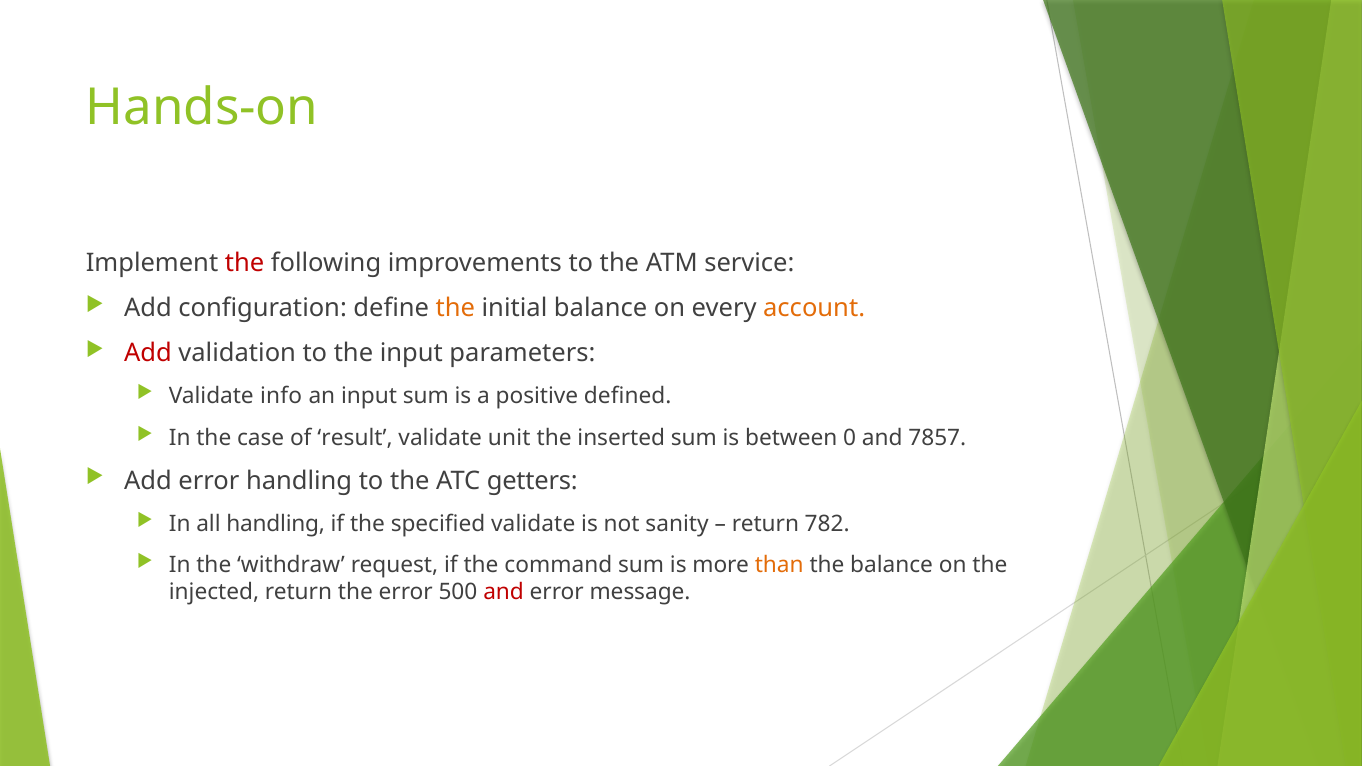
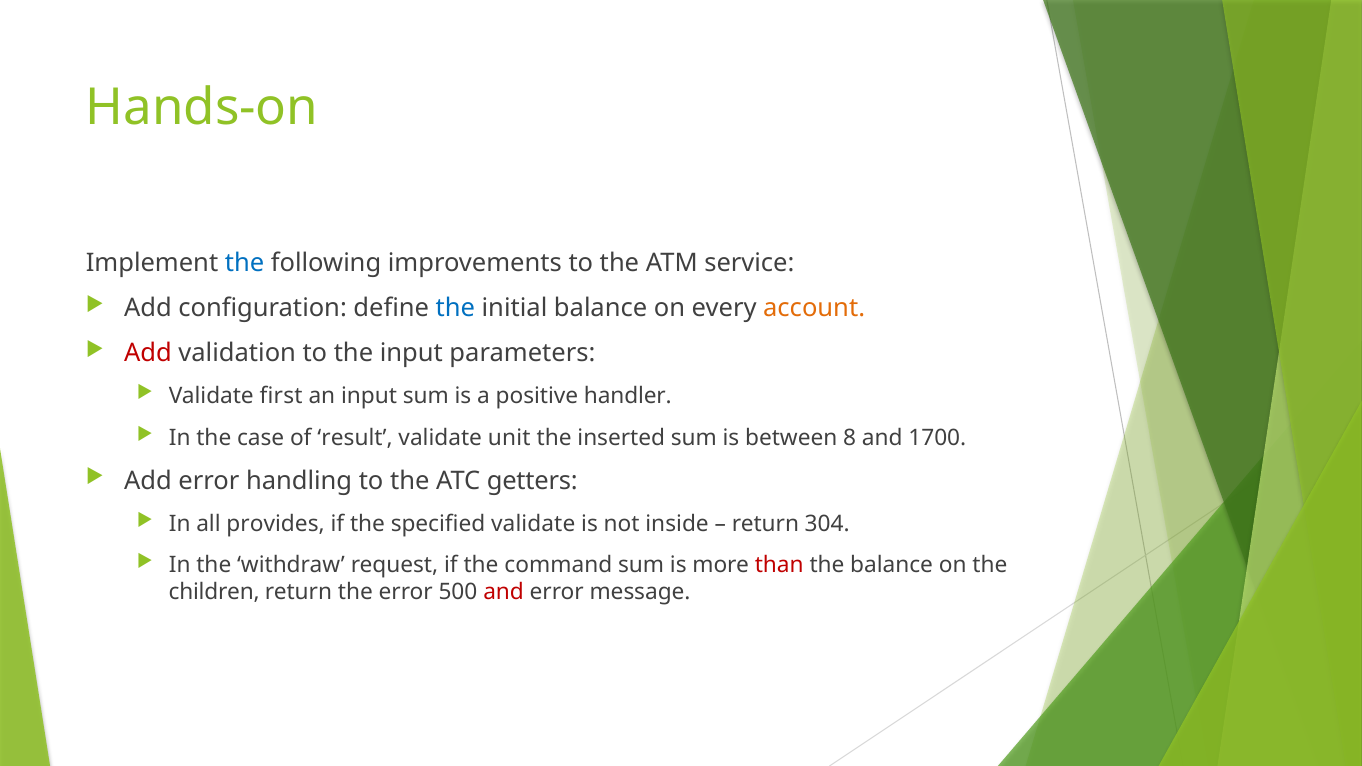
the at (245, 264) colour: red -> blue
the at (455, 308) colour: orange -> blue
info: info -> first
defined: defined -> handler
0: 0 -> 8
7857: 7857 -> 1700
all handling: handling -> provides
sanity: sanity -> inside
782: 782 -> 304
than colour: orange -> red
injected: injected -> children
